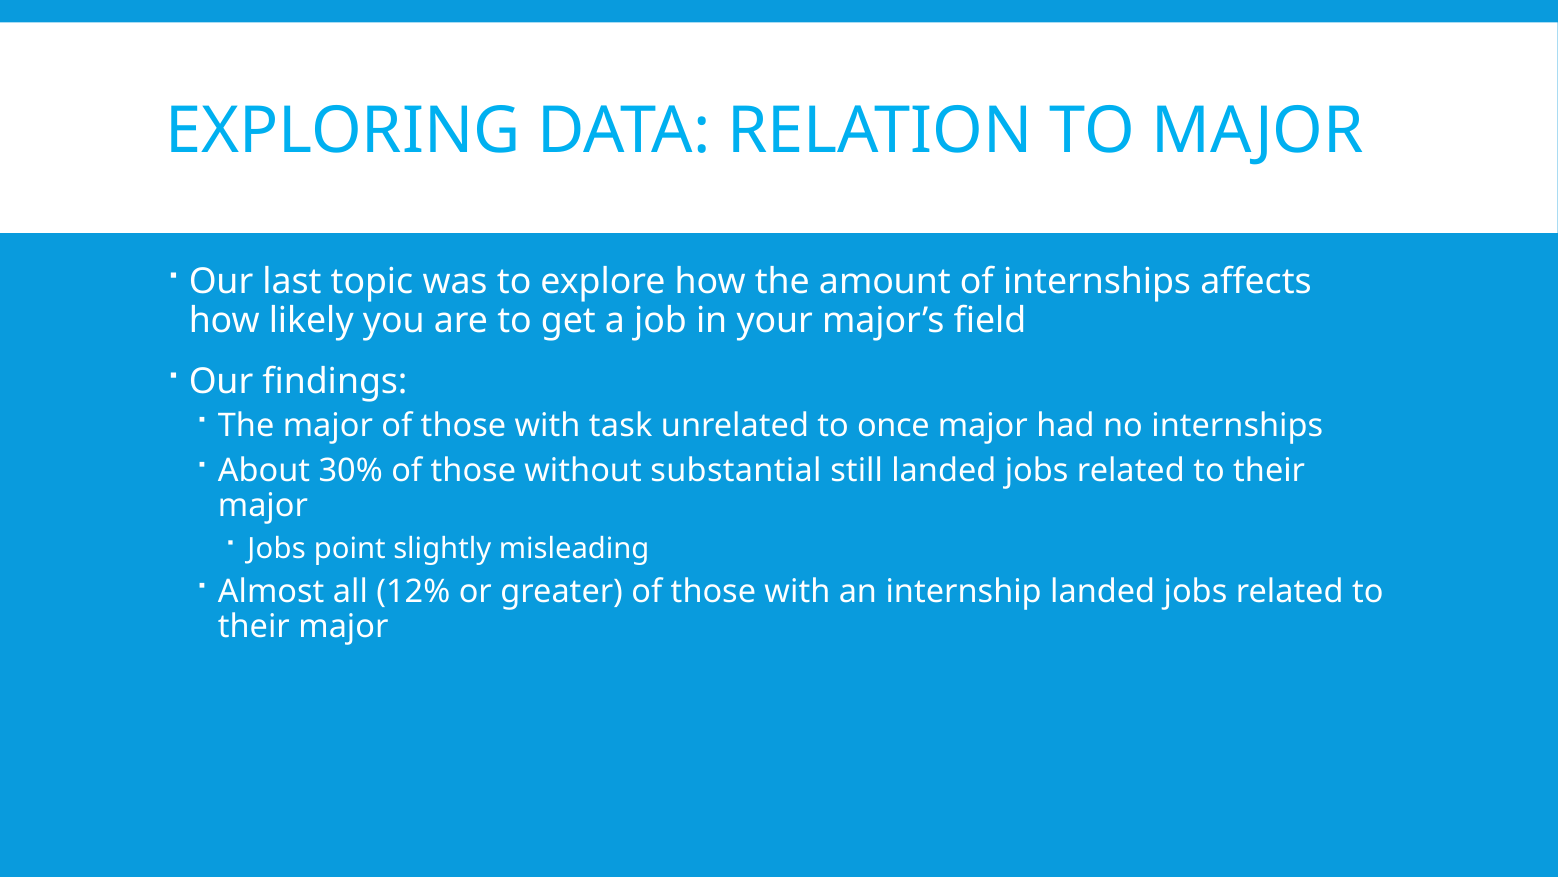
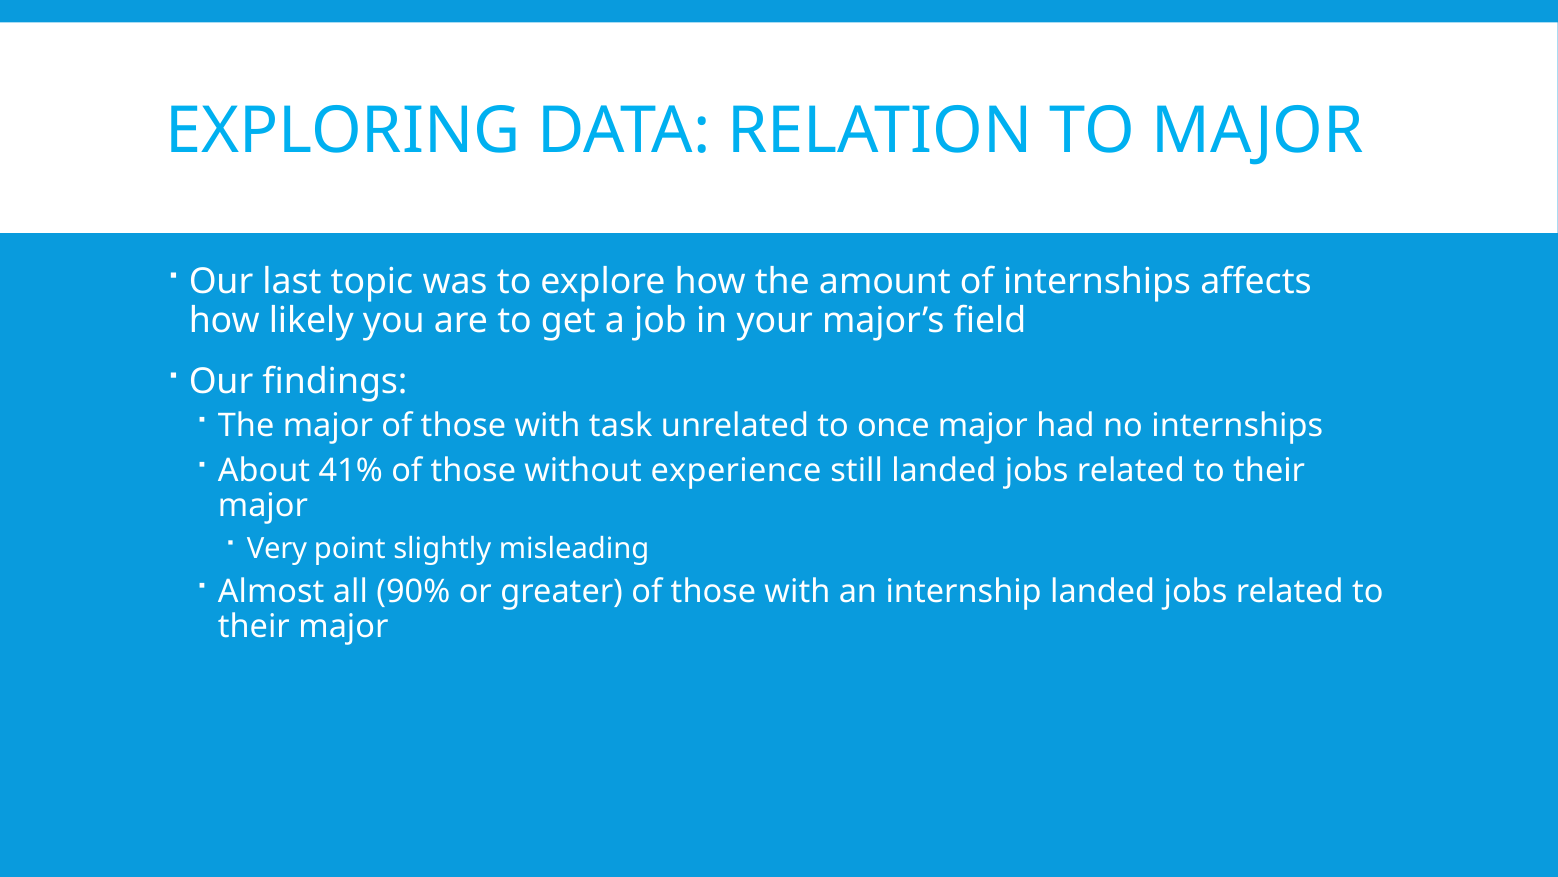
30%: 30% -> 41%
substantial: substantial -> experience
Jobs at (277, 548): Jobs -> Very
12%: 12% -> 90%
